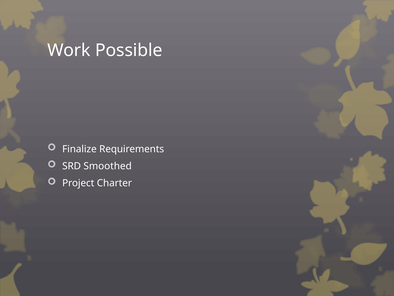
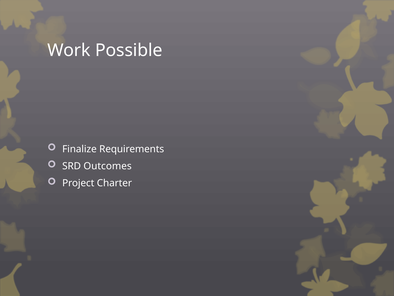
Smoothed: Smoothed -> Outcomes
